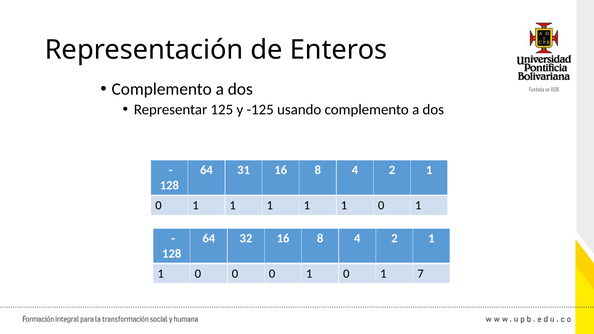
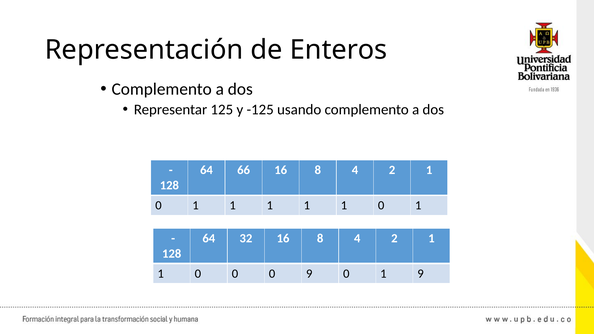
31: 31 -> 66
0 0 1: 1 -> 9
1 7: 7 -> 9
